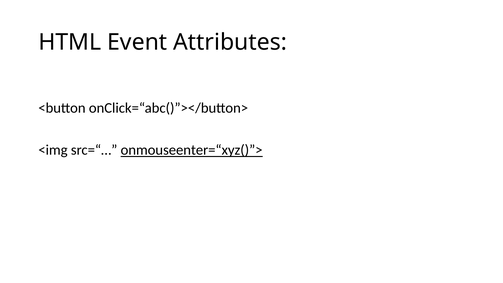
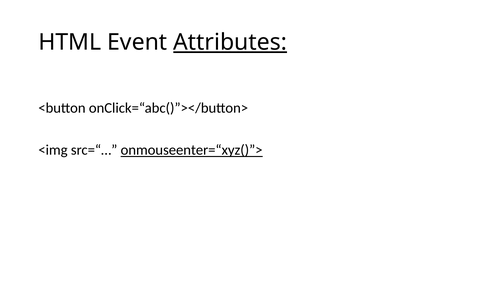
Attributes underline: none -> present
